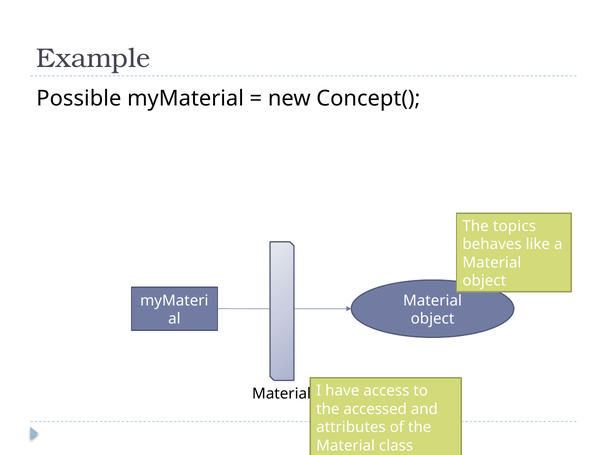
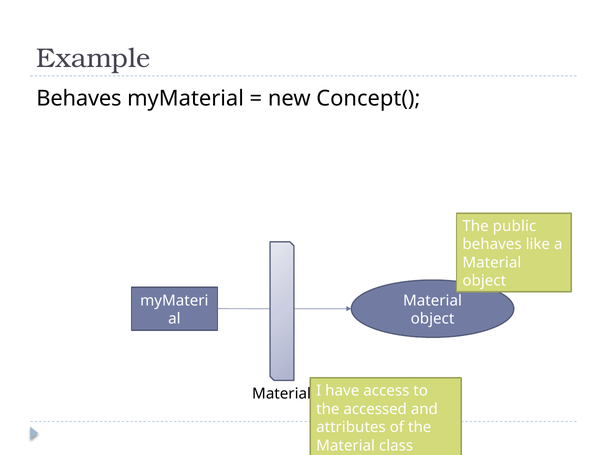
Possible at (79, 99): Possible -> Behaves
topics: topics -> public
